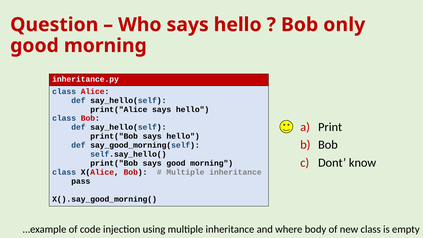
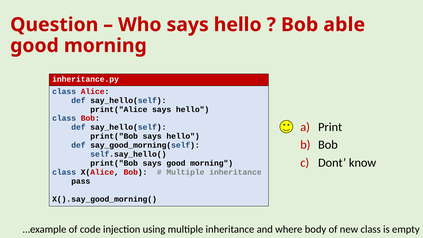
only: only -> able
